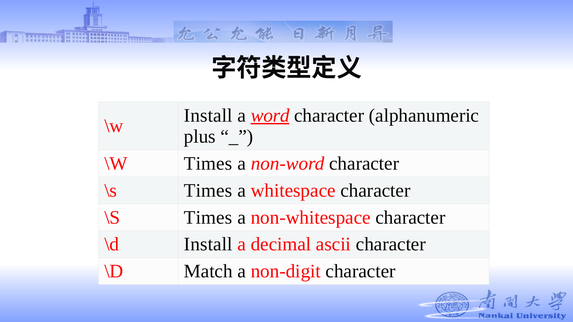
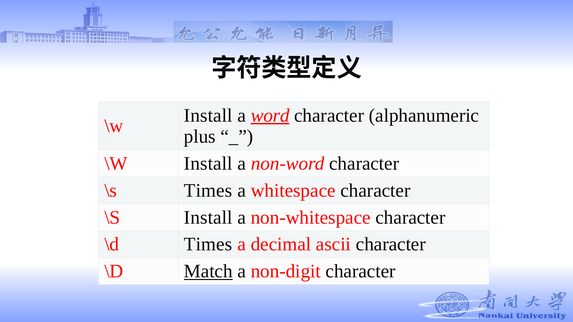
Times at (208, 164): Times -> Install
Times at (208, 218): Times -> Install
\d Install: Install -> Times
Match underline: none -> present
